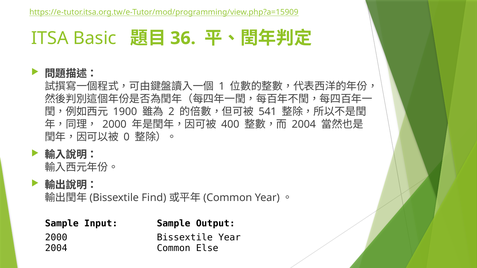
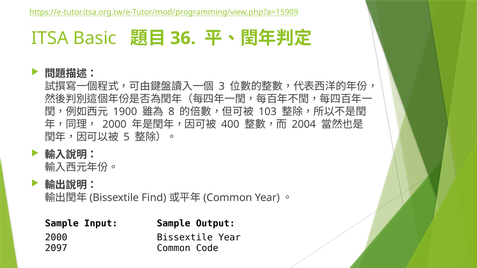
1: 1 -> 3
2: 2 -> 8
541: 541 -> 103
0: 0 -> 5
2004 at (56, 249): 2004 -> 2097
Else: Else -> Code
